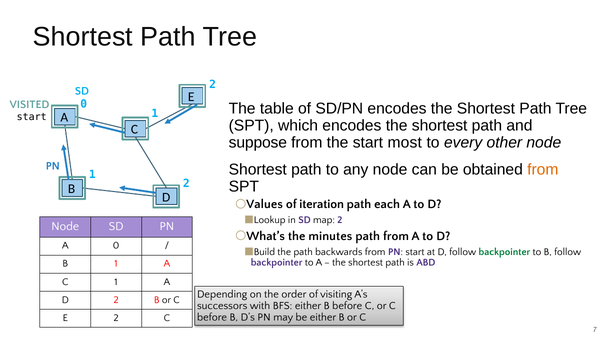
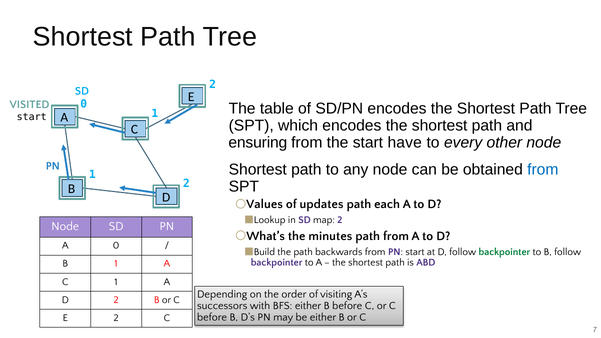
suppose: suppose -> ensuring
most: most -> have
from at (543, 169) colour: orange -> blue
iteration: iteration -> updates
